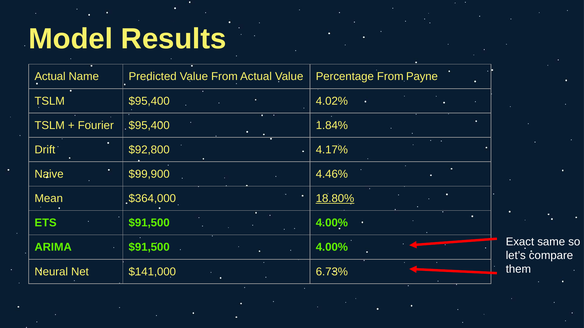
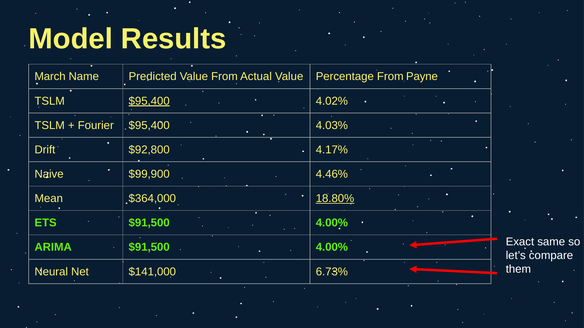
Actual at (50, 77): Actual -> March
$95,400 at (149, 101) underline: none -> present
1.84%: 1.84% -> 4.03%
